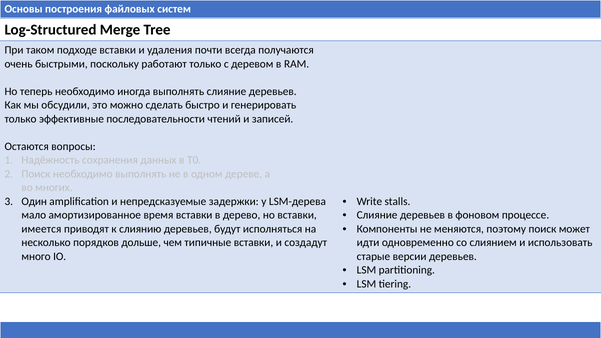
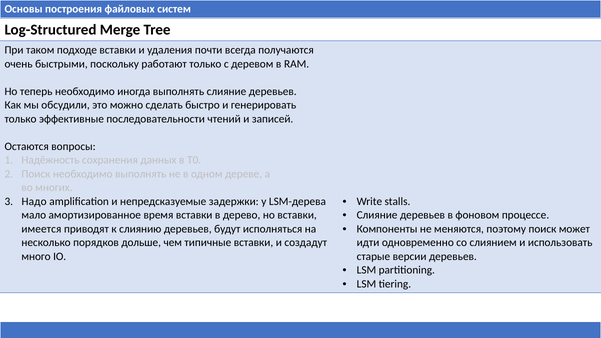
Один: Один -> Надо
